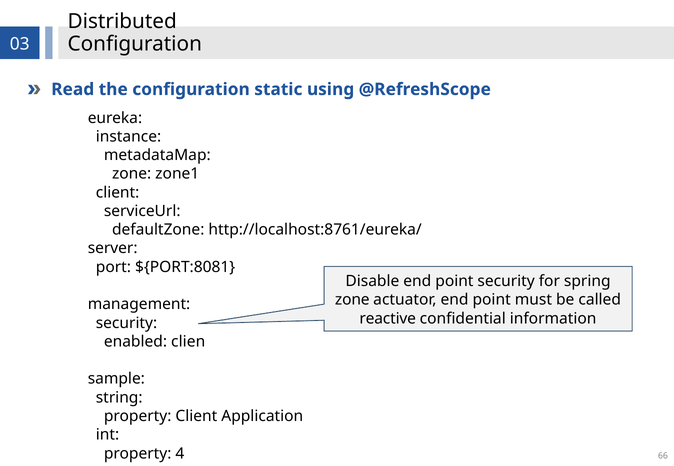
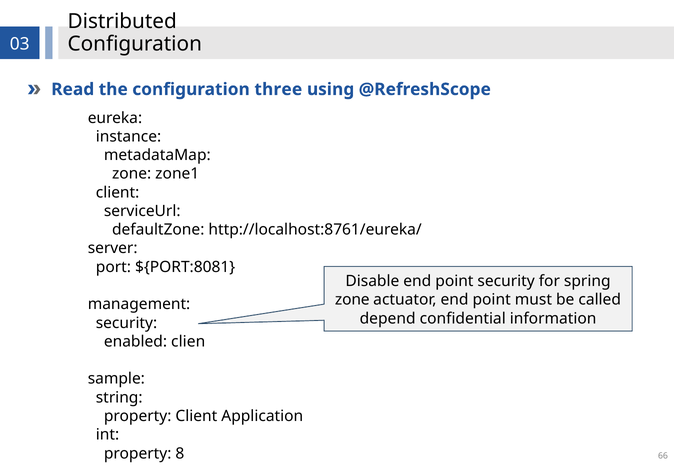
static: static -> three
reactive: reactive -> depend
4: 4 -> 8
